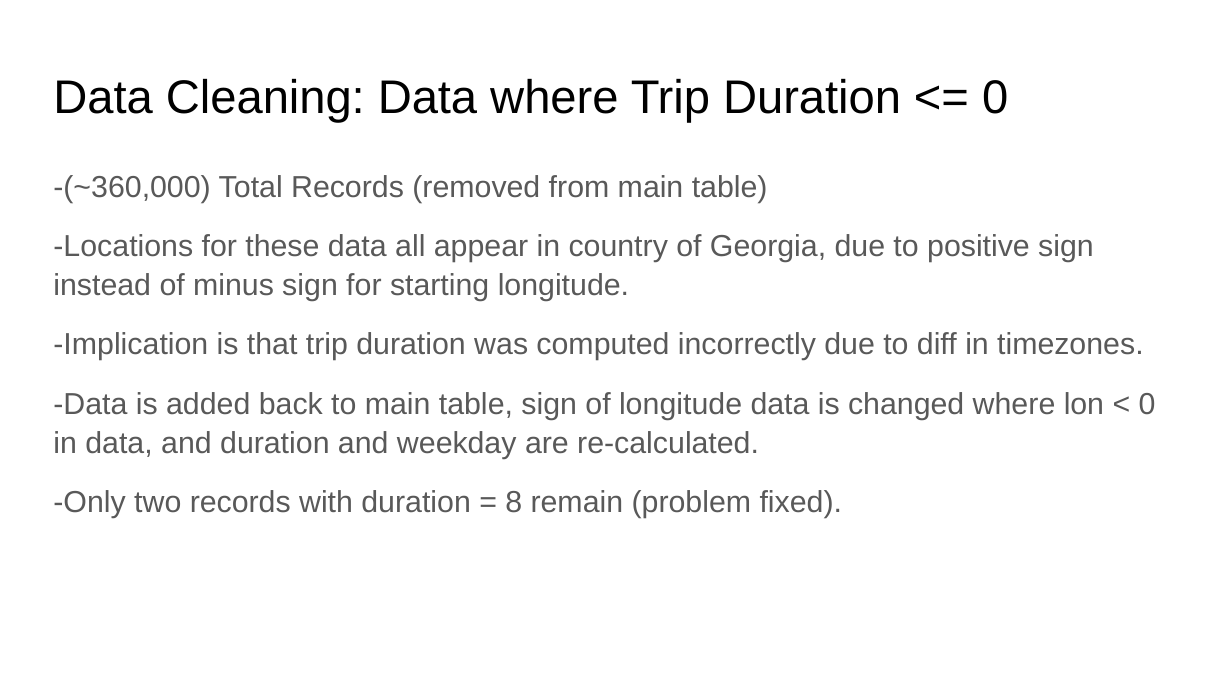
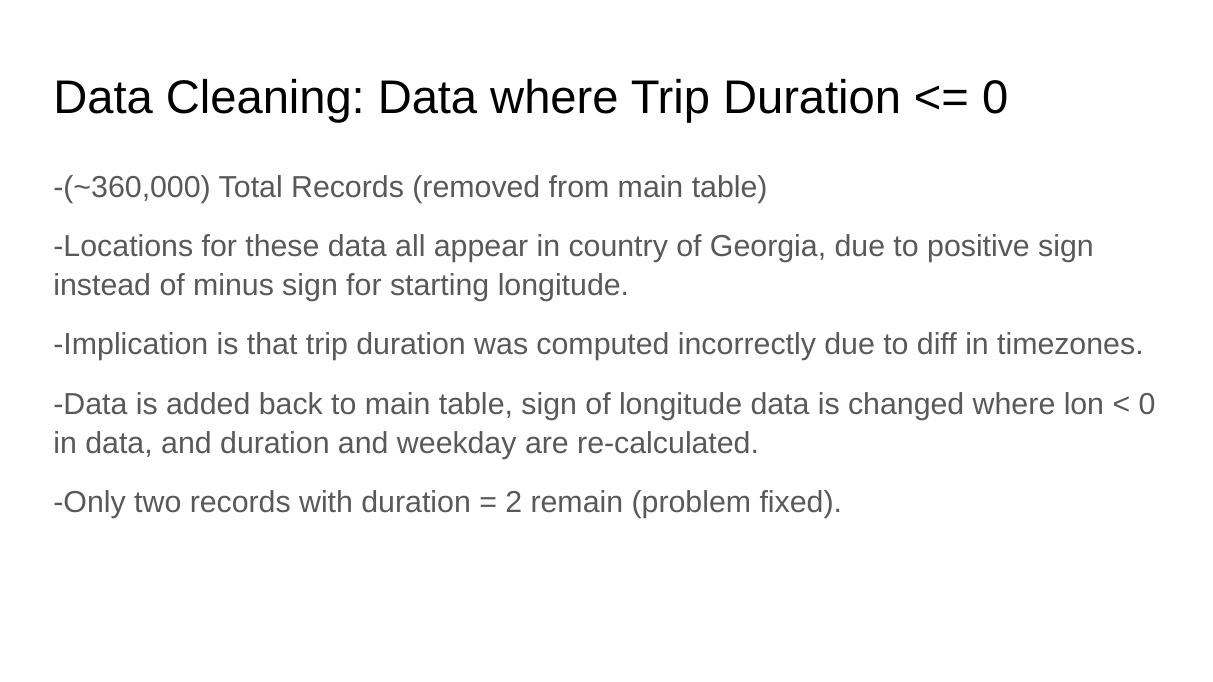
8: 8 -> 2
